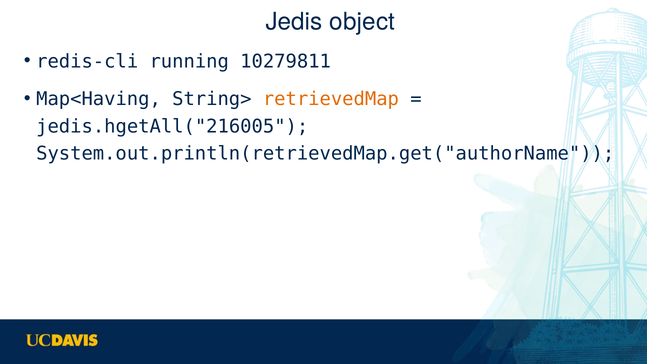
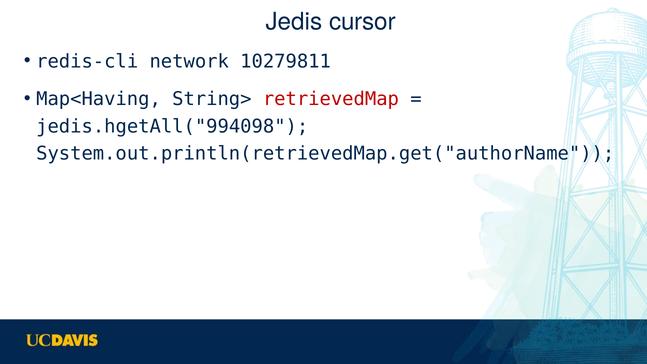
object: object -> cursor
running: running -> network
retrievedMap colour: orange -> red
jedis.hgetAll("216005: jedis.hgetAll("216005 -> jedis.hgetAll("994098
